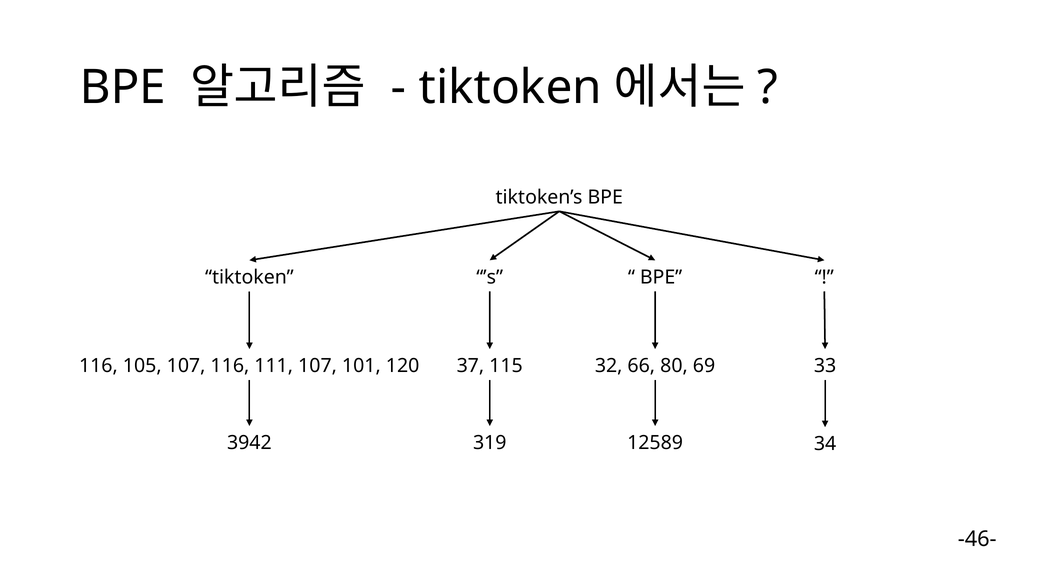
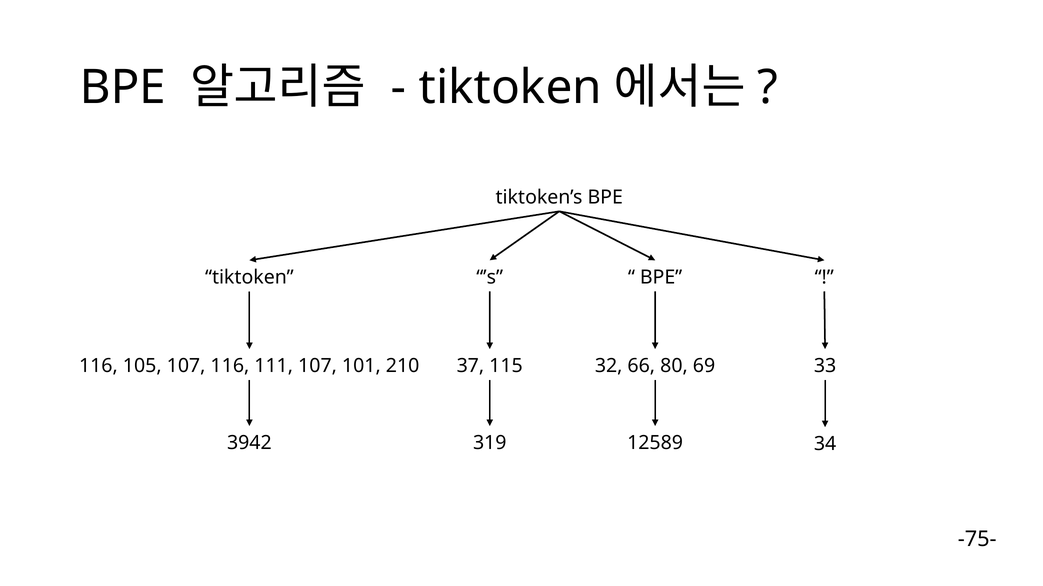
120: 120 -> 210
-46-: -46- -> -75-
